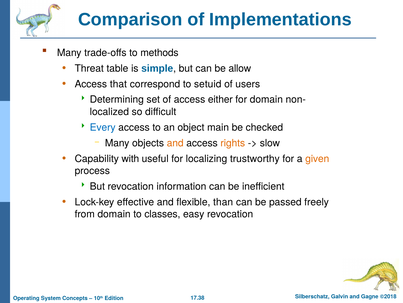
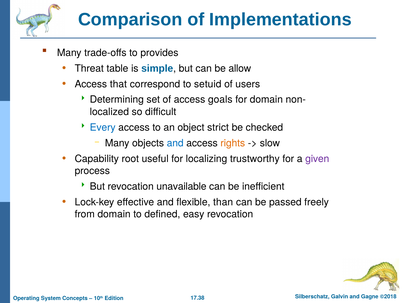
methods: methods -> provides
either: either -> goals
main: main -> strict
and at (175, 143) colour: orange -> blue
with: with -> root
given colour: orange -> purple
information: information -> unavailable
classes: classes -> defined
